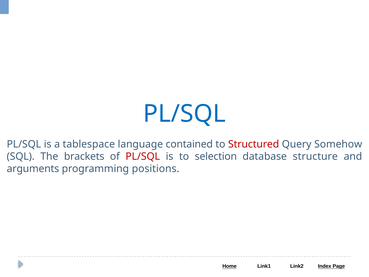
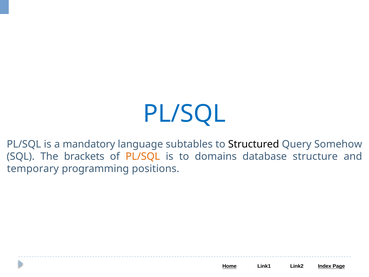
tablespace: tablespace -> mandatory
contained: contained -> subtables
Structured colour: red -> black
PL/SQL at (143, 156) colour: red -> orange
selection: selection -> domains
arguments: arguments -> temporary
